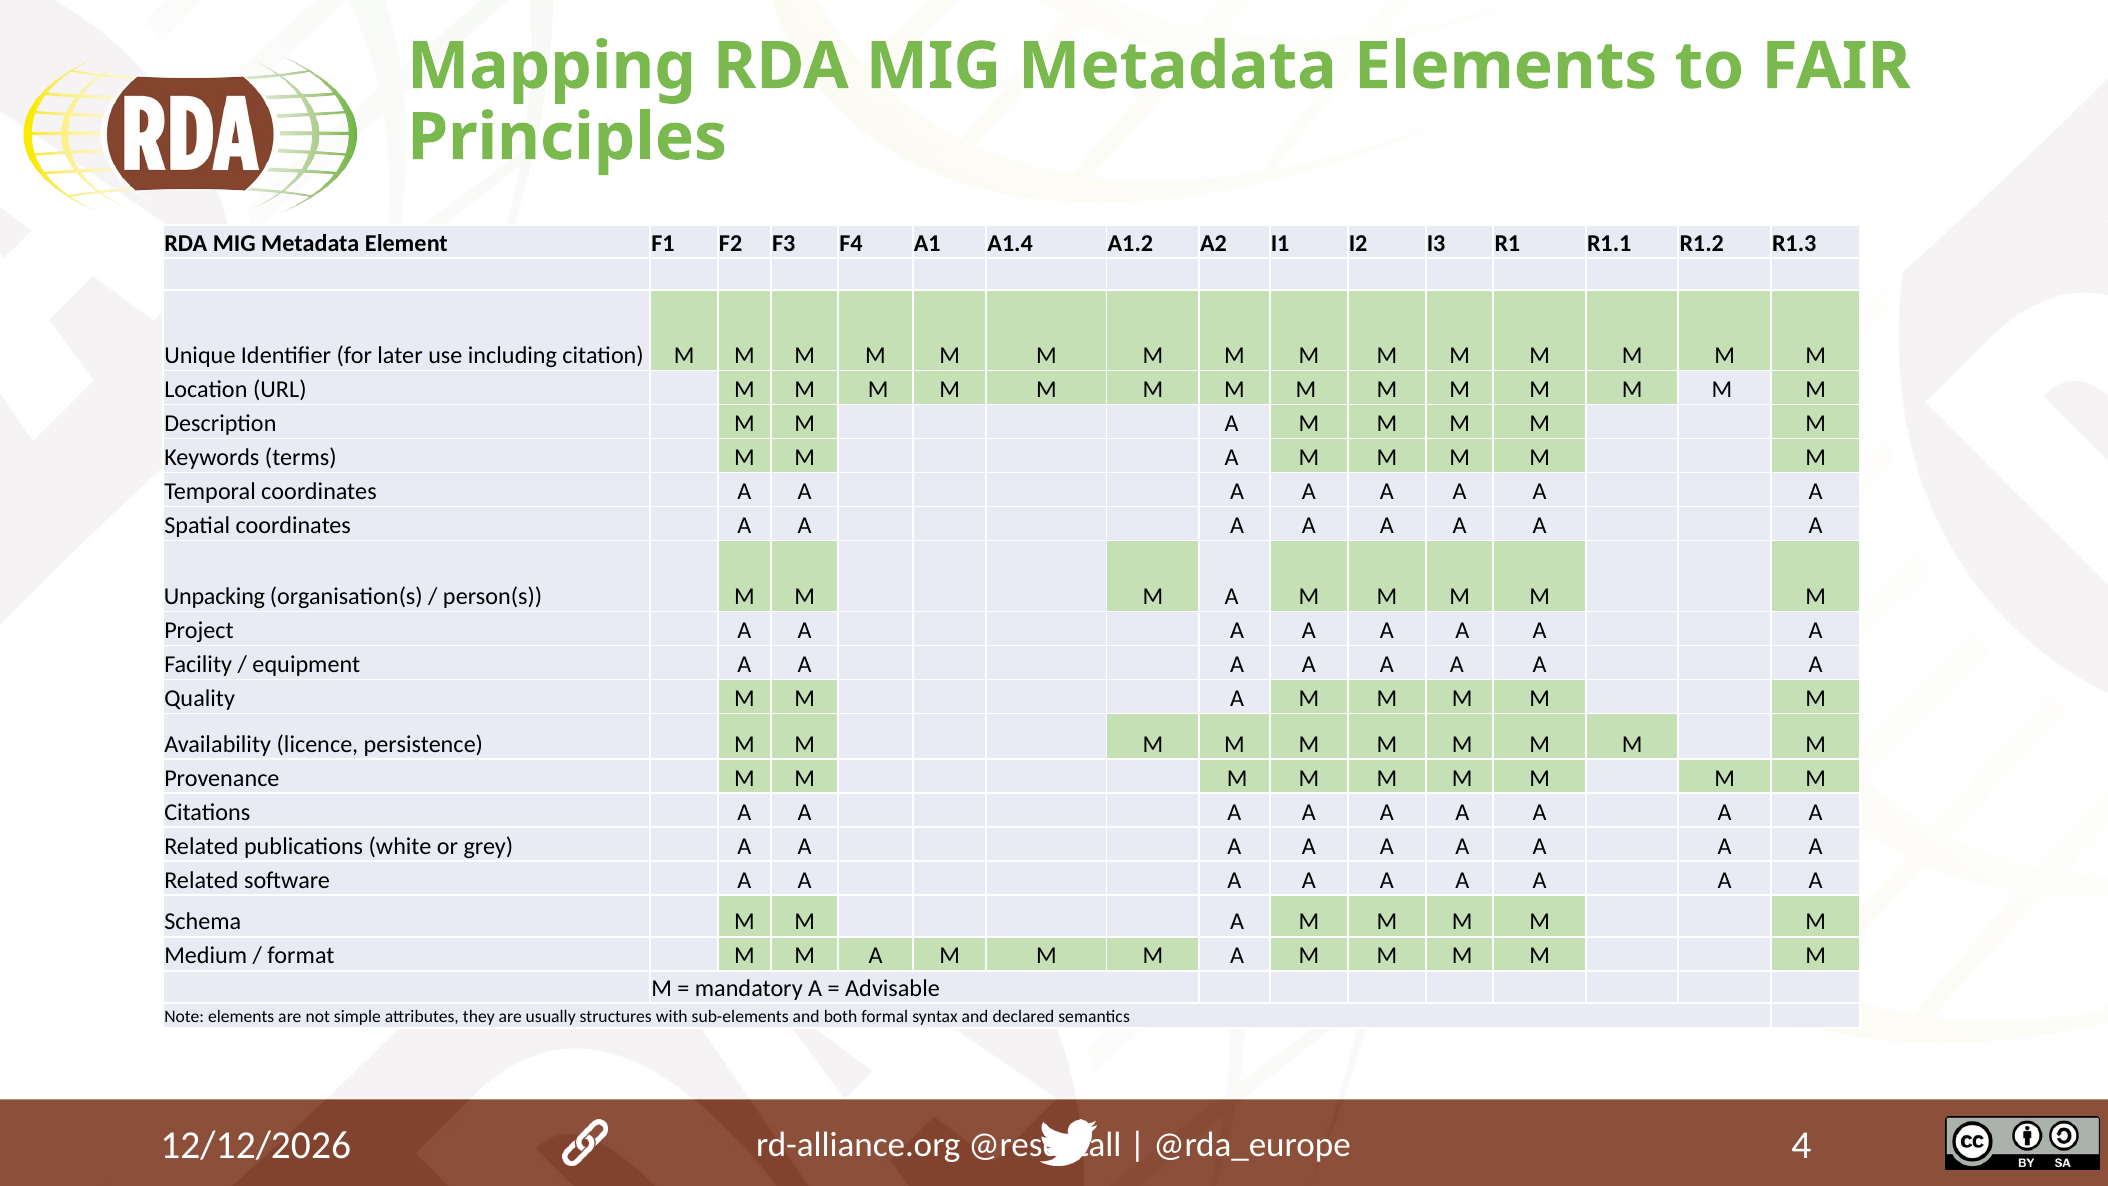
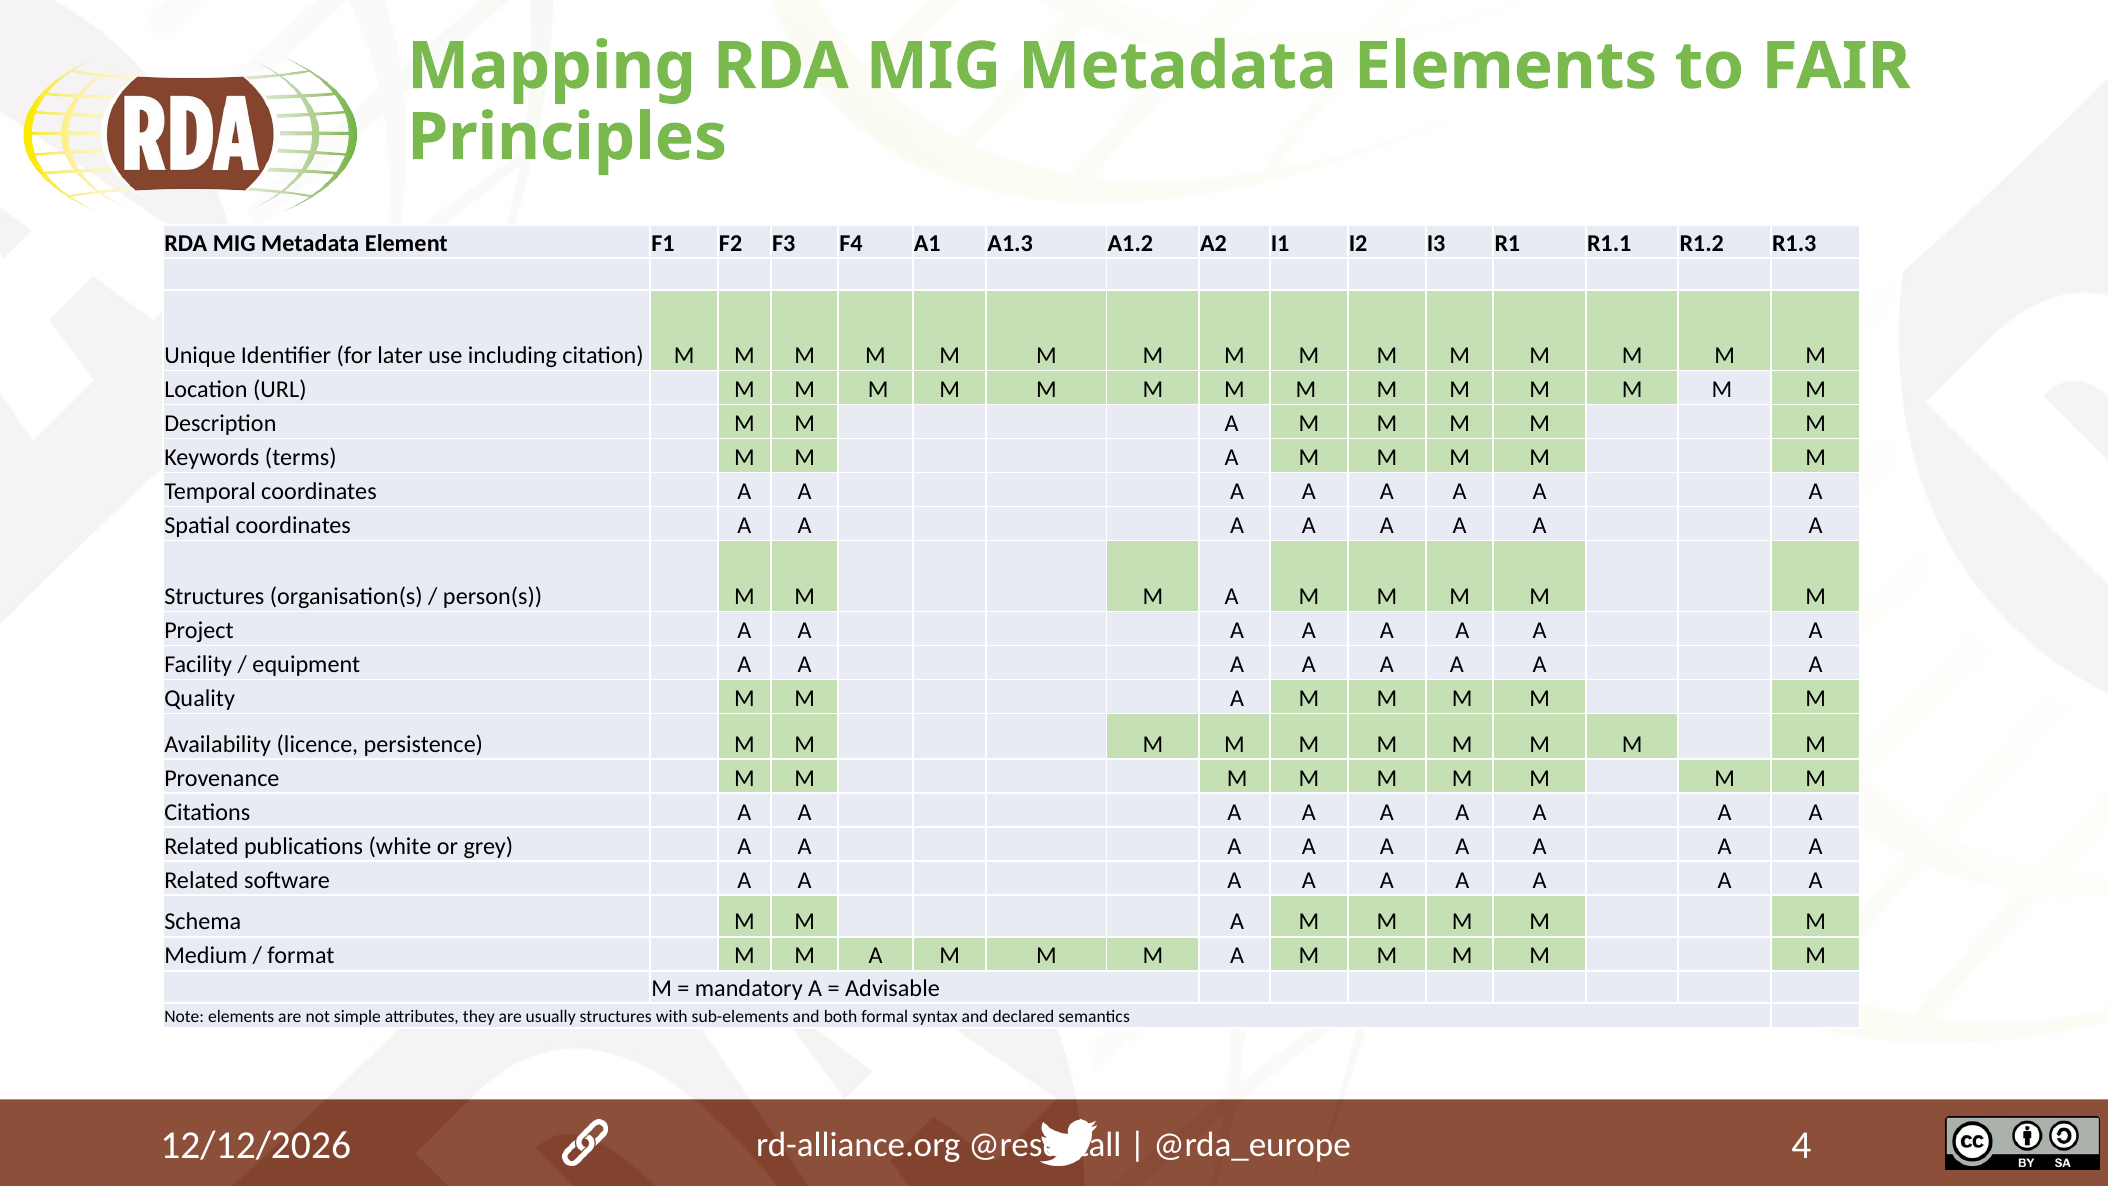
A1.4: A1.4 -> A1.3
Unpacking at (214, 597): Unpacking -> Structures
